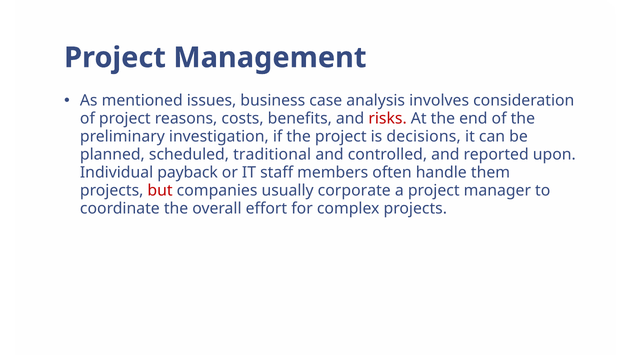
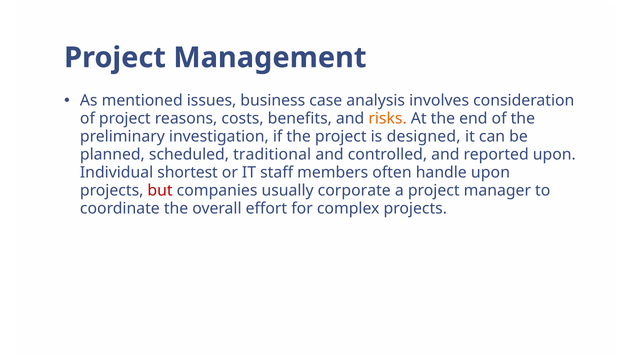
risks colour: red -> orange
decisions: decisions -> designed
payback: payback -> shortest
handle them: them -> upon
